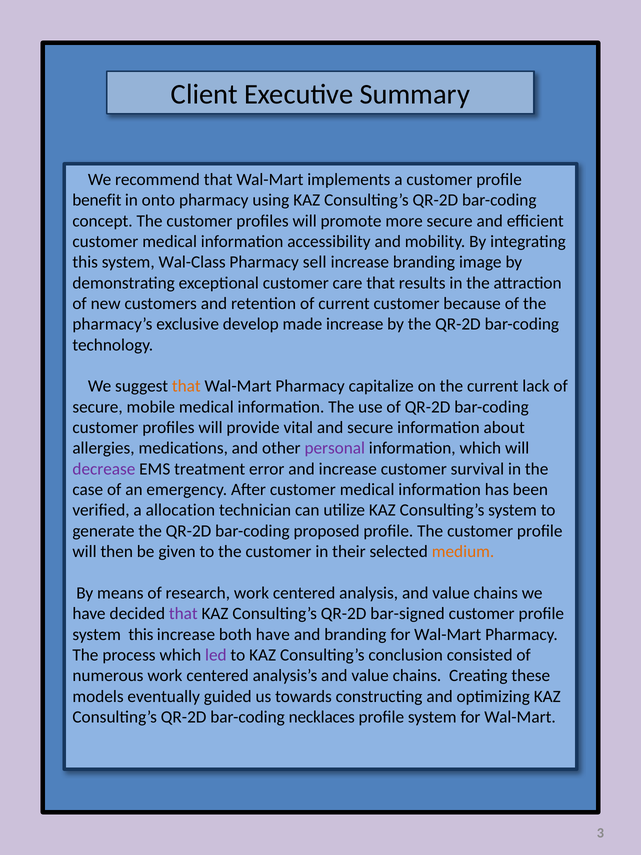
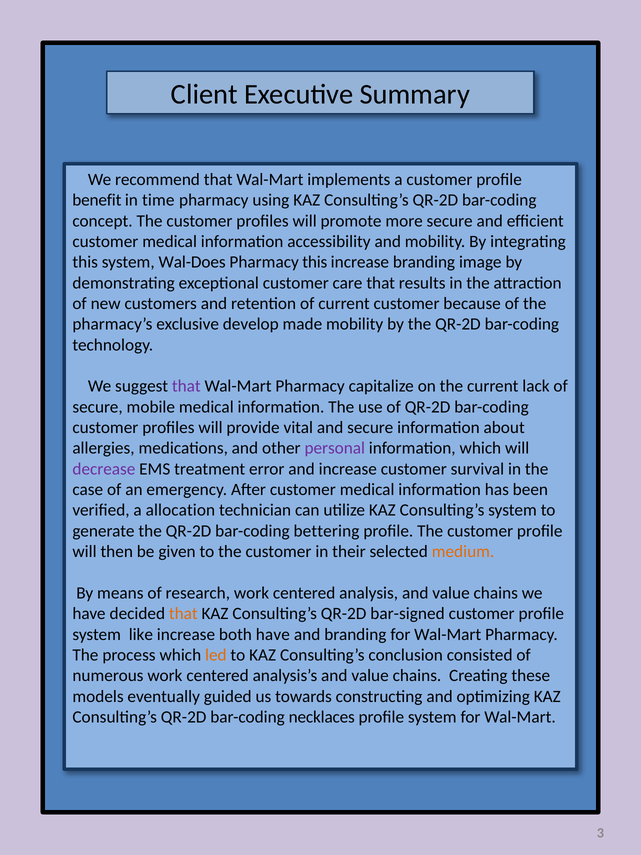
onto: onto -> time
Wal-Class: Wal-Class -> Wal-Does
Pharmacy sell: sell -> this
made increase: increase -> mobility
that at (186, 386) colour: orange -> purple
proposed: proposed -> bettering
that at (183, 613) colour: purple -> orange
system this: this -> like
led colour: purple -> orange
